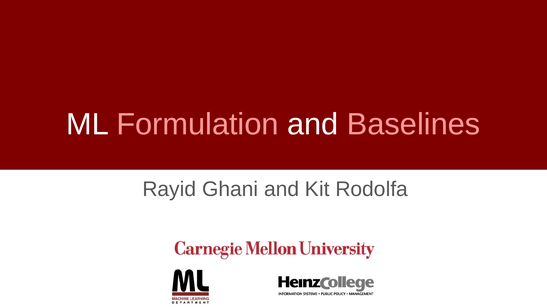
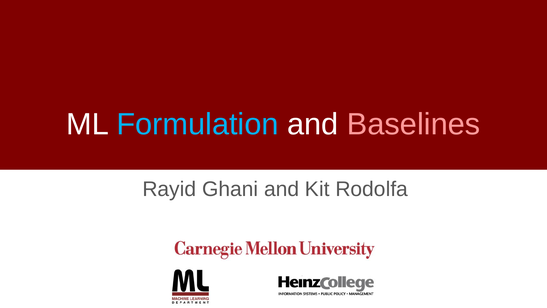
Formulation colour: pink -> light blue
